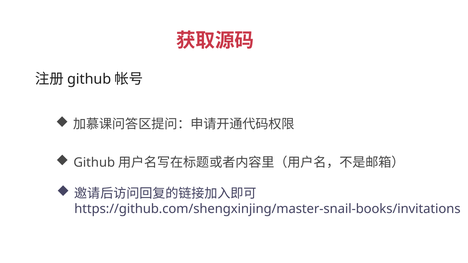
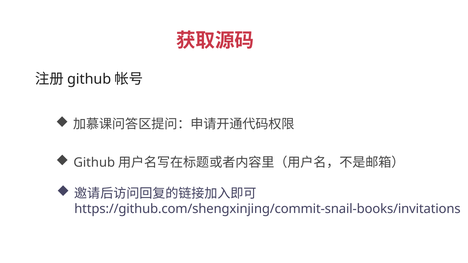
https://github.com/shengxinjing/master-snail-books/invitations: https://github.com/shengxinjing/master-snail-books/invitations -> https://github.com/shengxinjing/commit-snail-books/invitations
